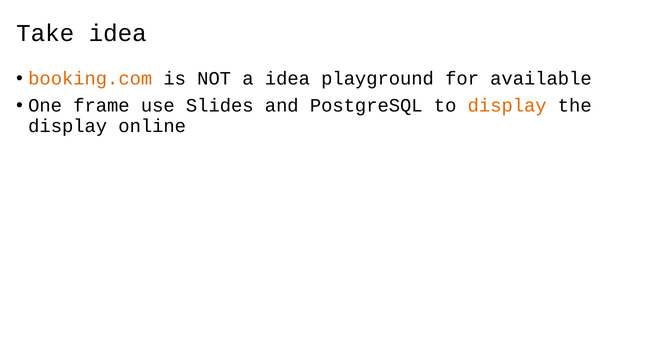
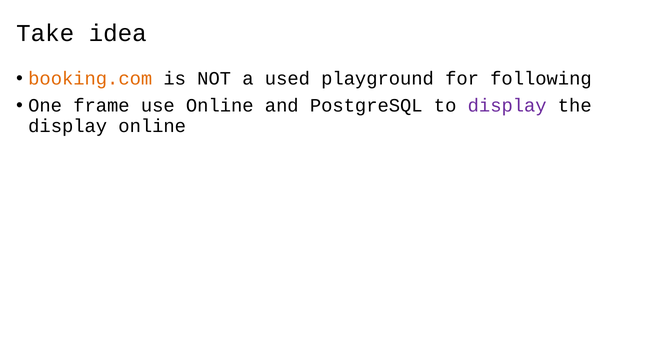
a idea: idea -> used
available: available -> following
use Slides: Slides -> Online
display at (507, 106) colour: orange -> purple
